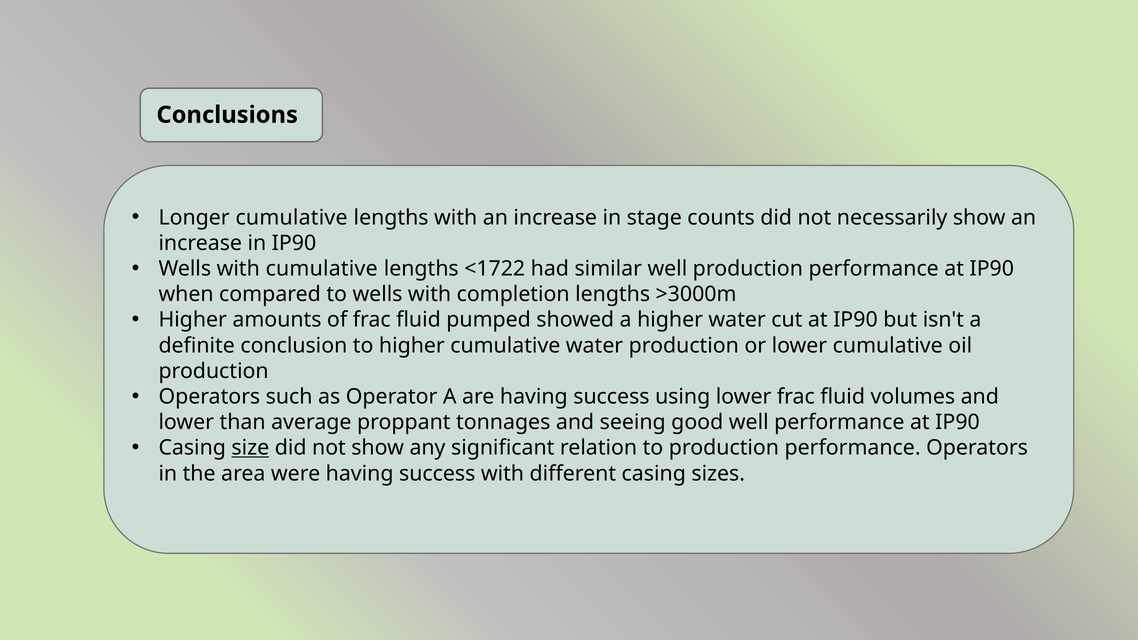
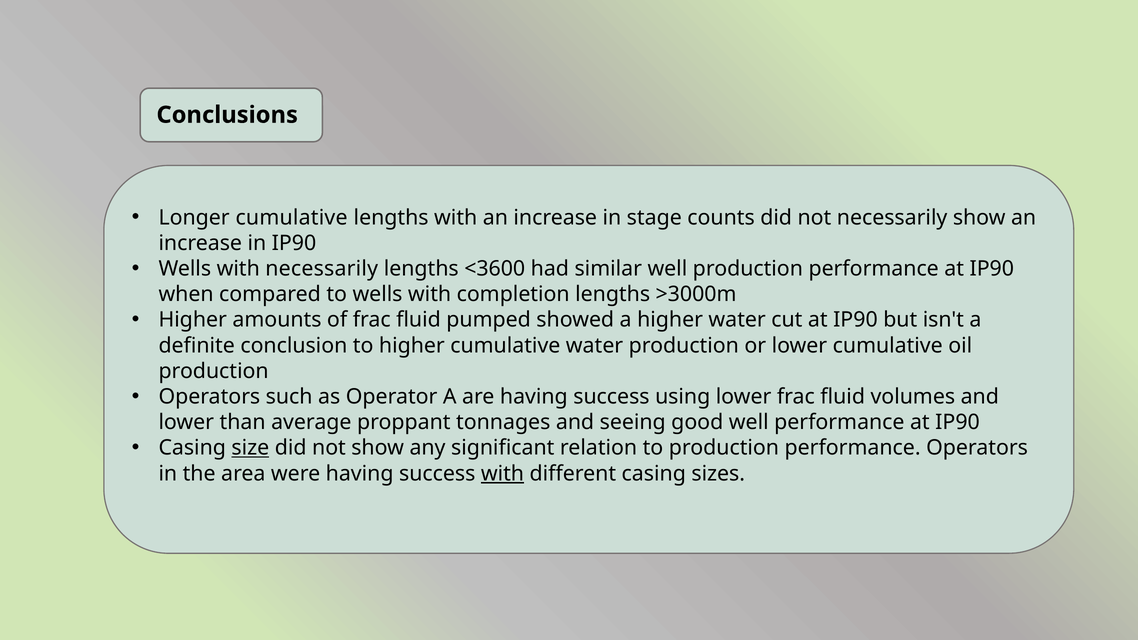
with cumulative: cumulative -> necessarily
<1722: <1722 -> <3600
with at (502, 474) underline: none -> present
